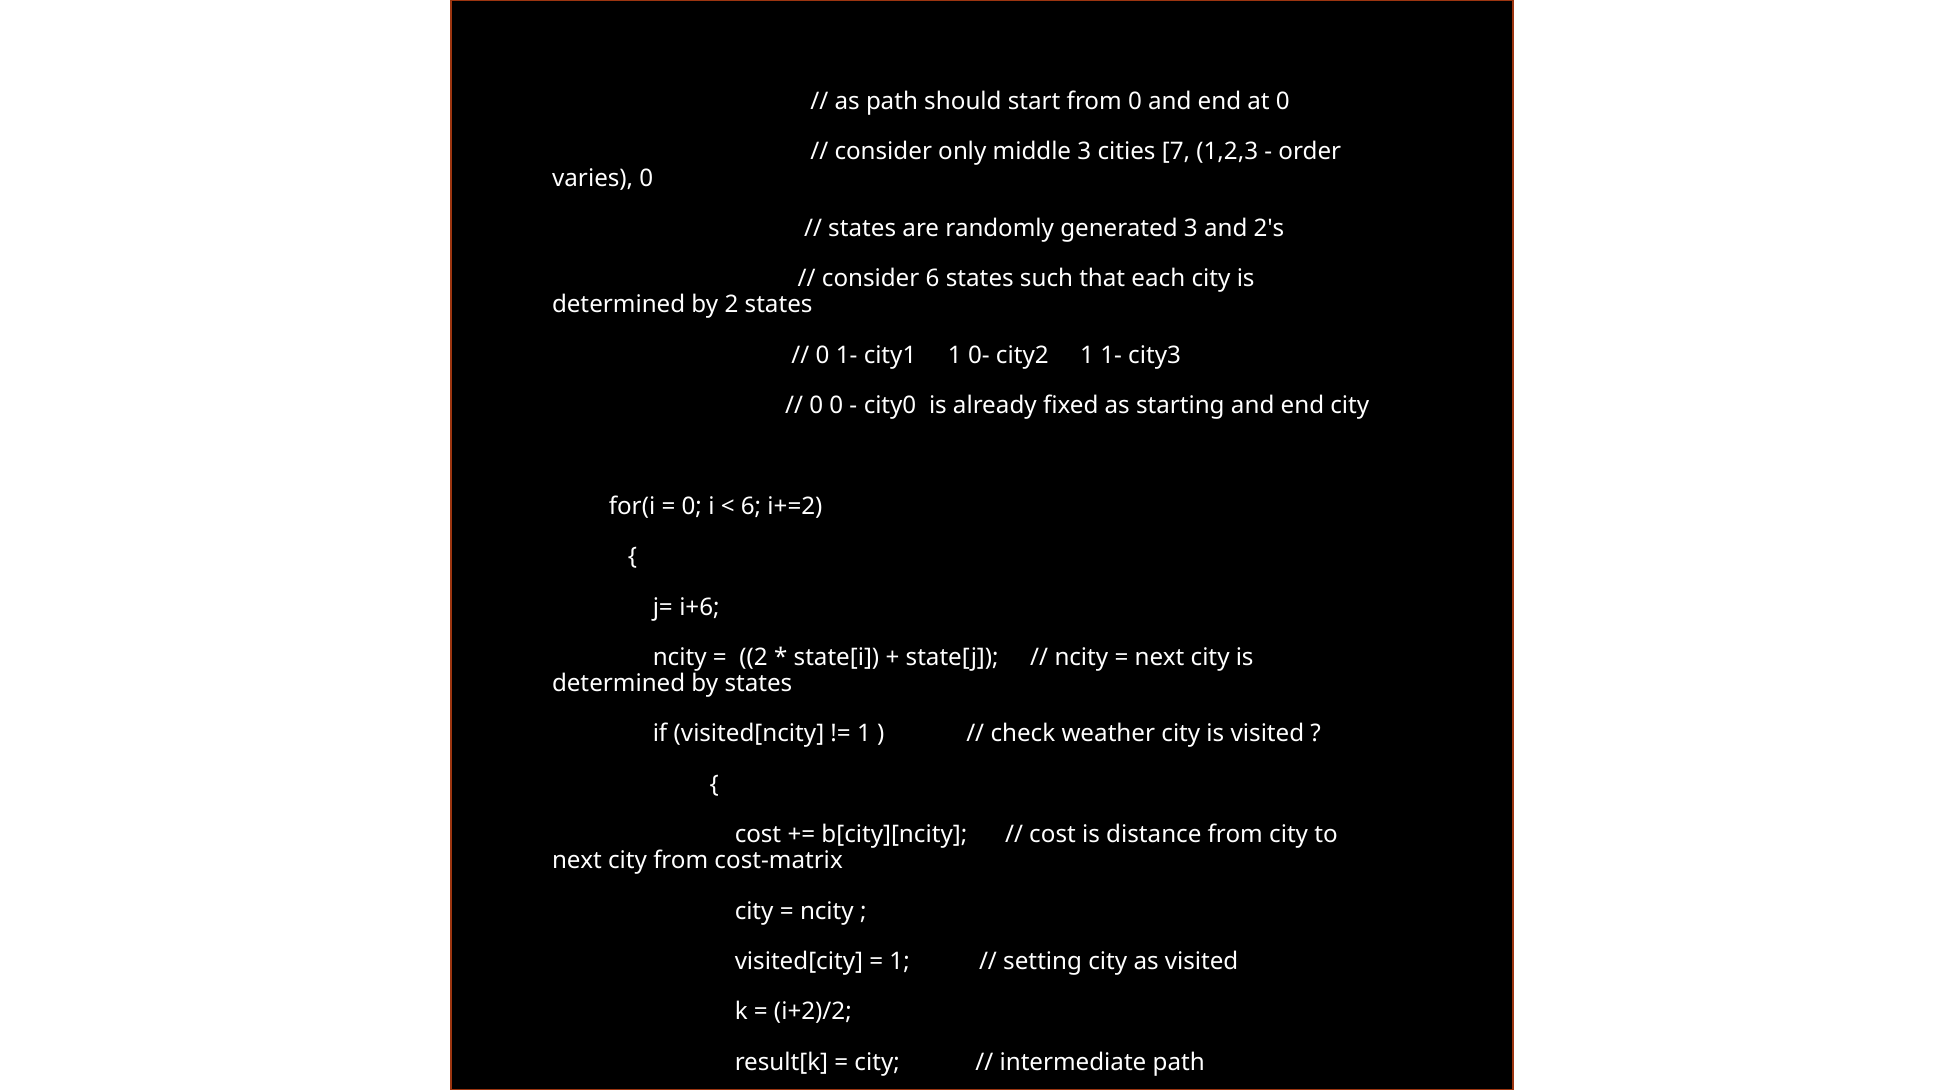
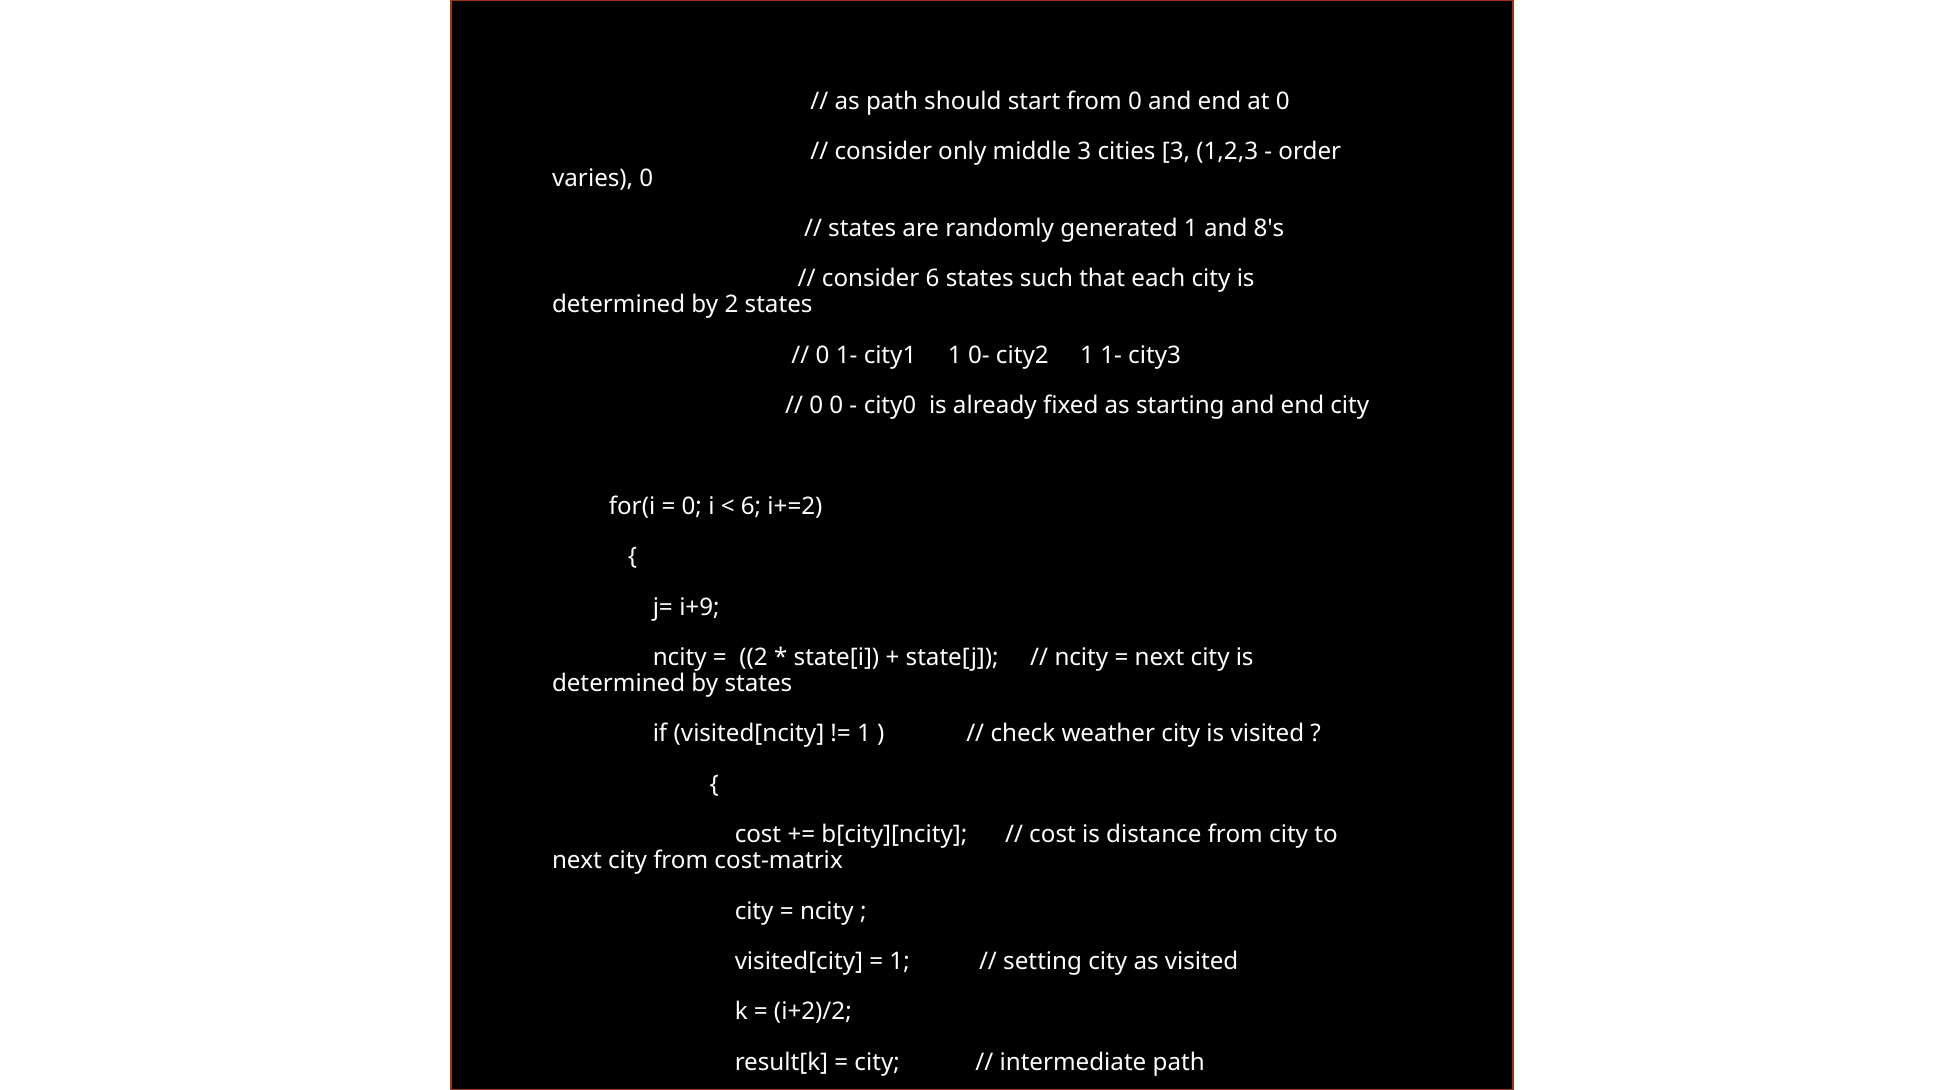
cities 7: 7 -> 3
generated 3: 3 -> 1
2's: 2's -> 8's
i+6: i+6 -> i+9
